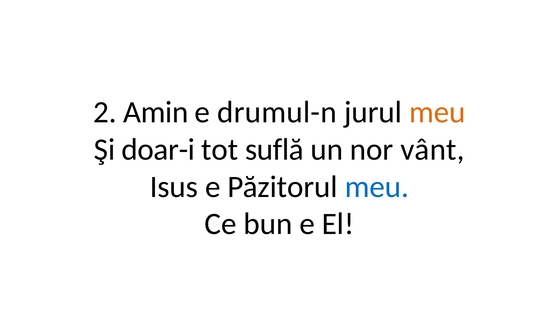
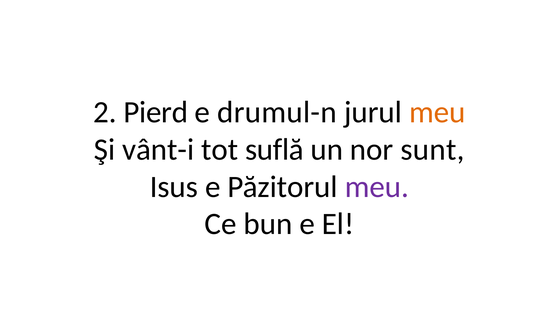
Amin: Amin -> Pierd
doar-i: doar-i -> vânt-i
vânt: vânt -> sunt
meu at (377, 186) colour: blue -> purple
